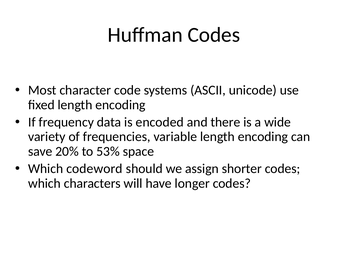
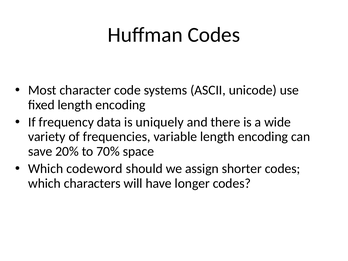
encoded: encoded -> uniquely
53%: 53% -> 70%
